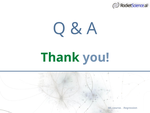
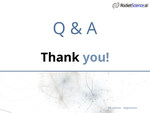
Thank colour: green -> black
